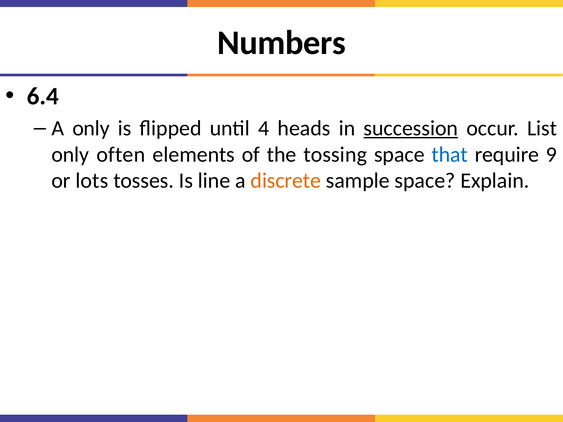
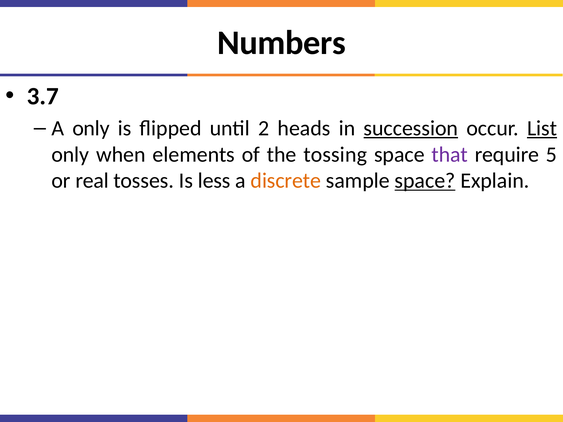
6.4: 6.4 -> 3.7
4: 4 -> 2
List underline: none -> present
often: often -> when
that colour: blue -> purple
9: 9 -> 5
lots: lots -> real
line: line -> less
space at (425, 181) underline: none -> present
